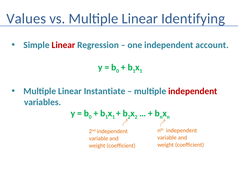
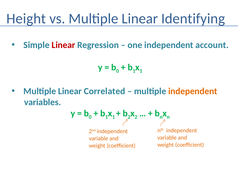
Values: Values -> Height
Instantiate: Instantiate -> Correlated
independent at (193, 91) colour: red -> orange
